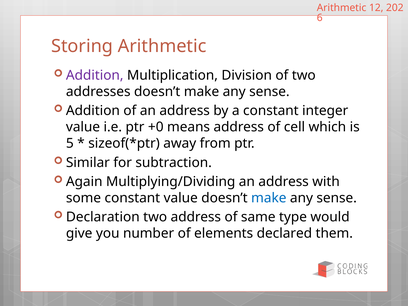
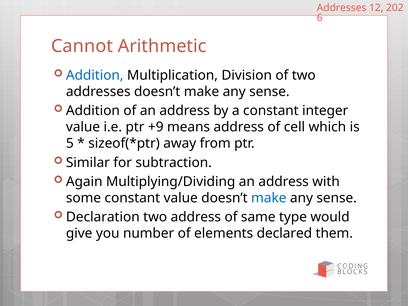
Arithmetic at (342, 8): Arithmetic -> Addresses
Storing: Storing -> Cannot
Addition at (95, 75) colour: purple -> blue
+0: +0 -> +9
